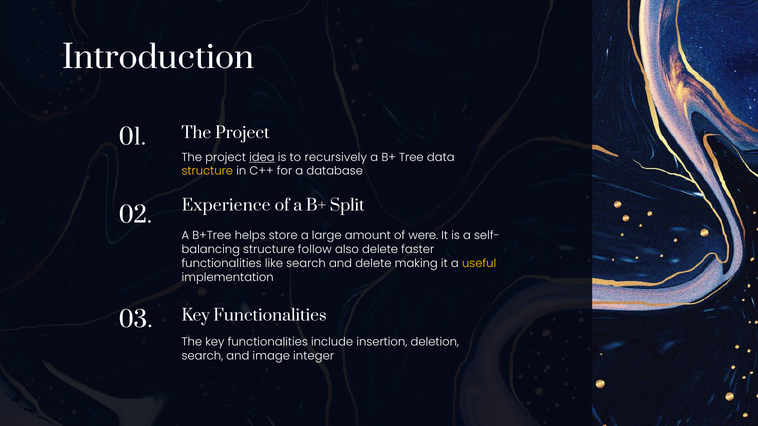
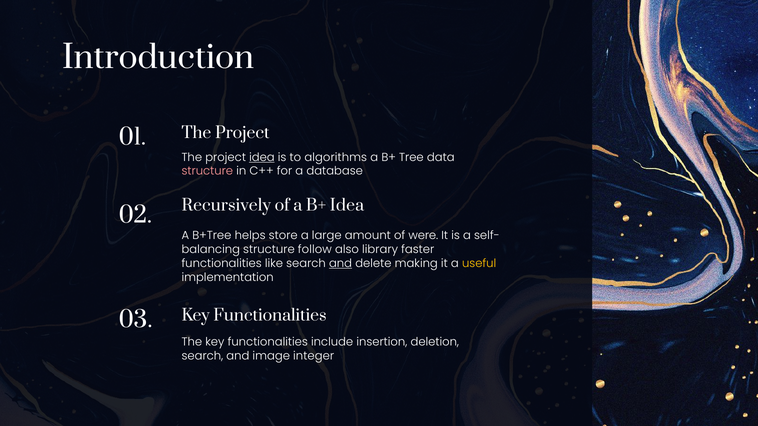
recursively: recursively -> algorithms
structure at (207, 171) colour: yellow -> pink
Experience: Experience -> Recursively
B+ Split: Split -> Idea
also delete: delete -> library
and at (341, 264) underline: none -> present
